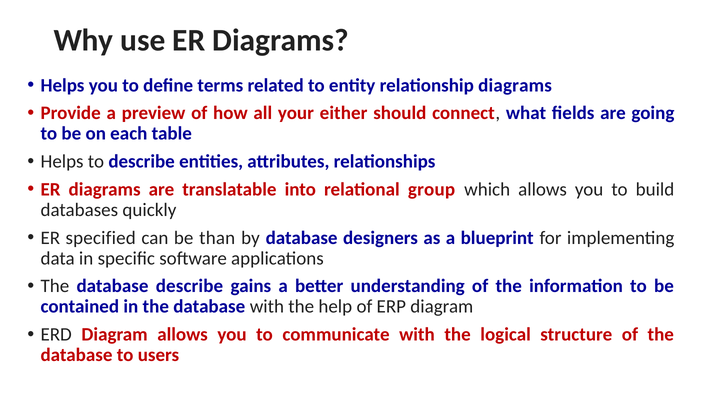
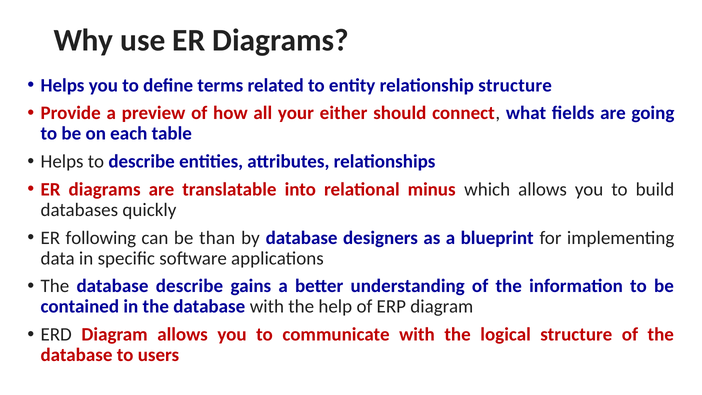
relationship diagrams: diagrams -> structure
group: group -> minus
specified: specified -> following
